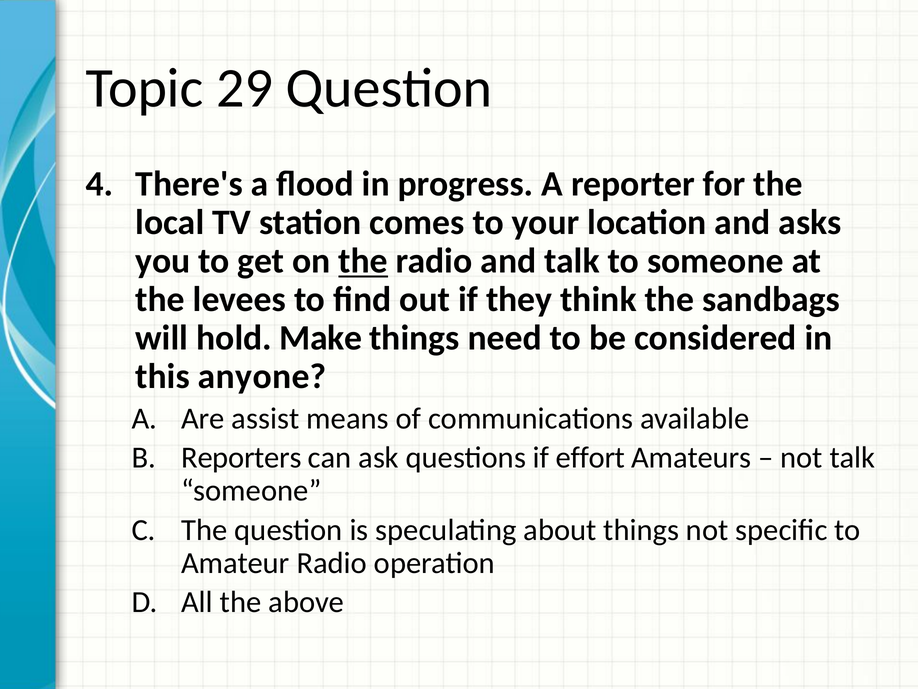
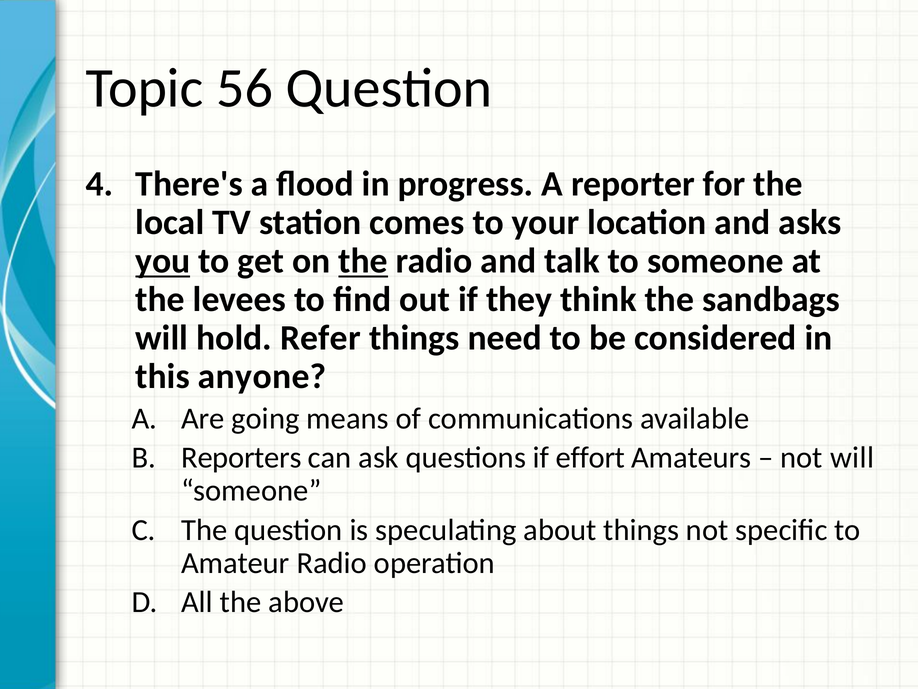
29: 29 -> 56
you underline: none -> present
Make: Make -> Refer
assist: assist -> going
not talk: talk -> will
